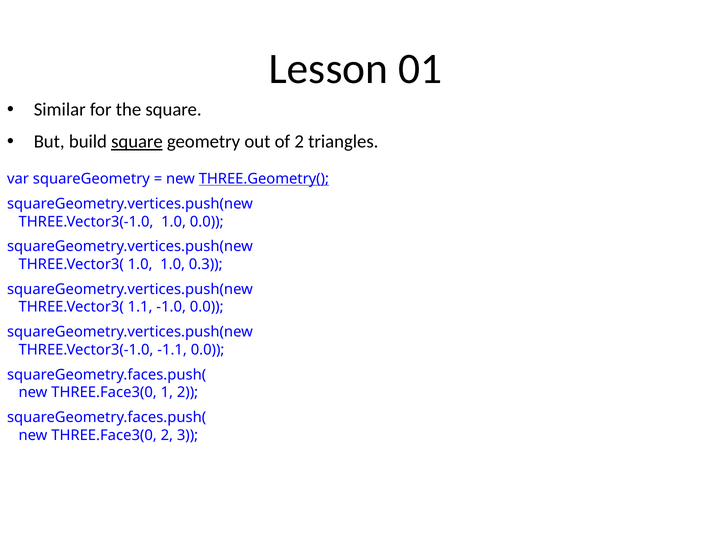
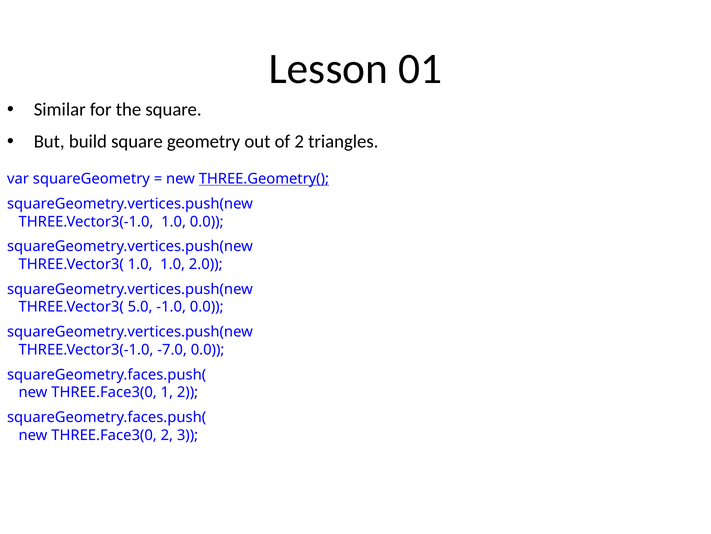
square at (137, 141) underline: present -> none
0.3: 0.3 -> 2.0
1.1: 1.1 -> 5.0
-1.1: -1.1 -> -7.0
